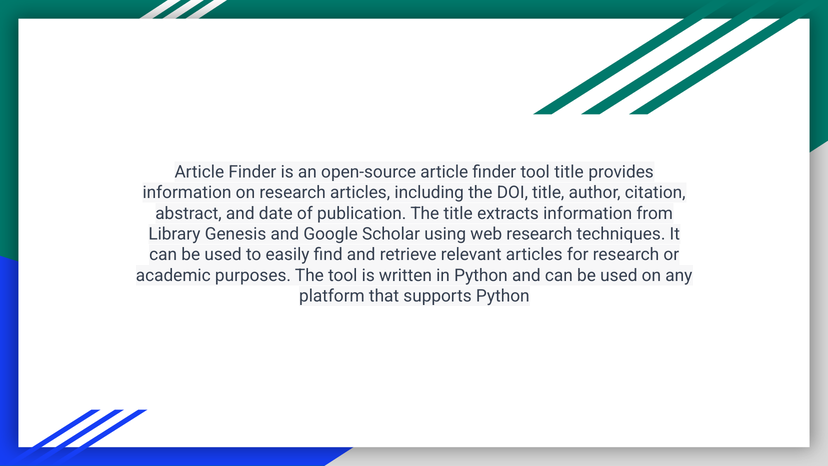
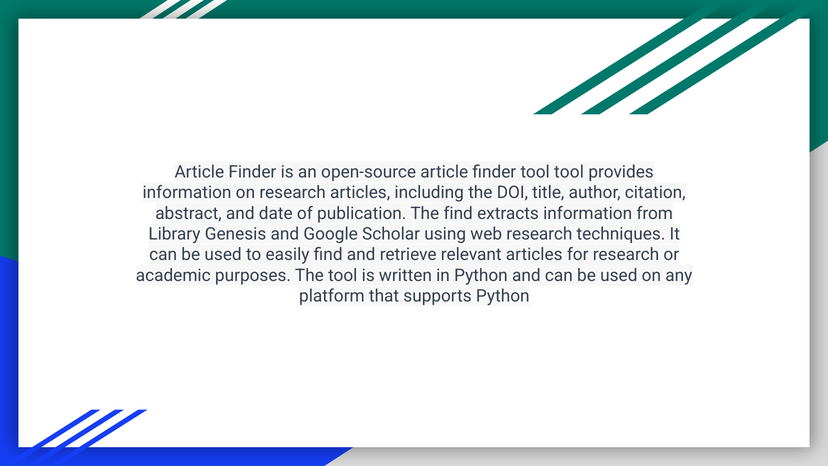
tool title: title -> tool
The title: title -> find
